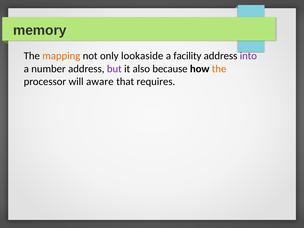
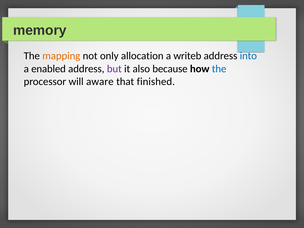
lookaside: lookaside -> allocation
facility: facility -> writeb
into colour: purple -> blue
number: number -> enabled
the at (219, 69) colour: orange -> blue
requires: requires -> finished
